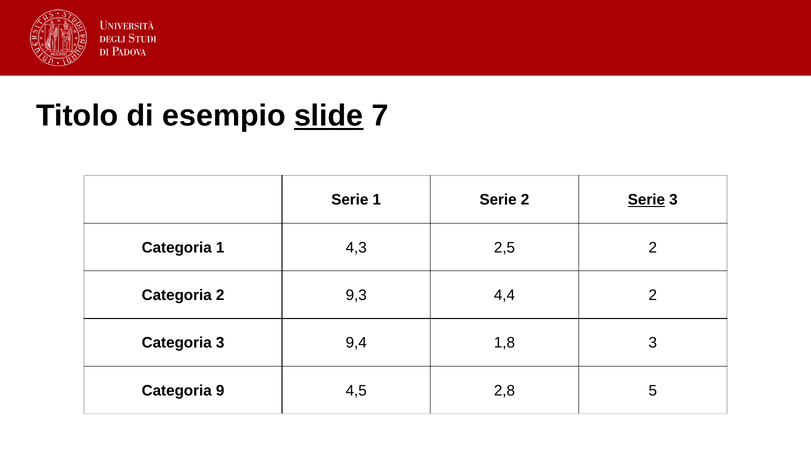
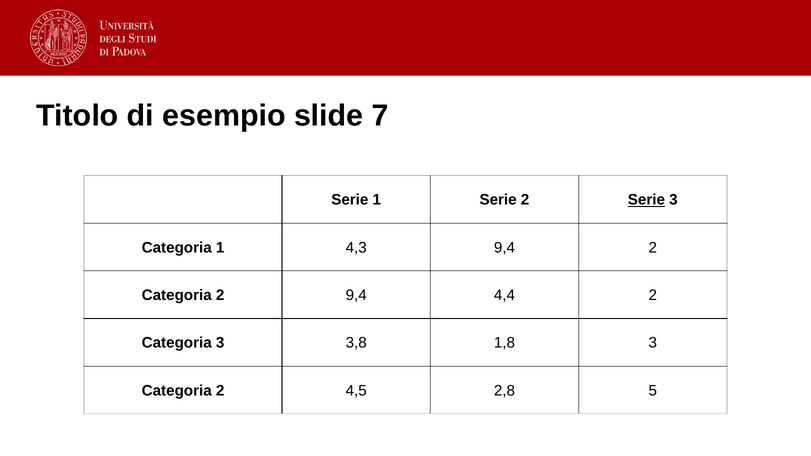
slide underline: present -> none
4,3 2,5: 2,5 -> 9,4
2 9,3: 9,3 -> 9,4
9,4: 9,4 -> 3,8
9 at (220, 391): 9 -> 2
